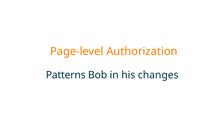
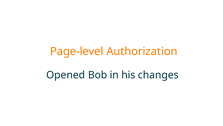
Patterns: Patterns -> Opened
